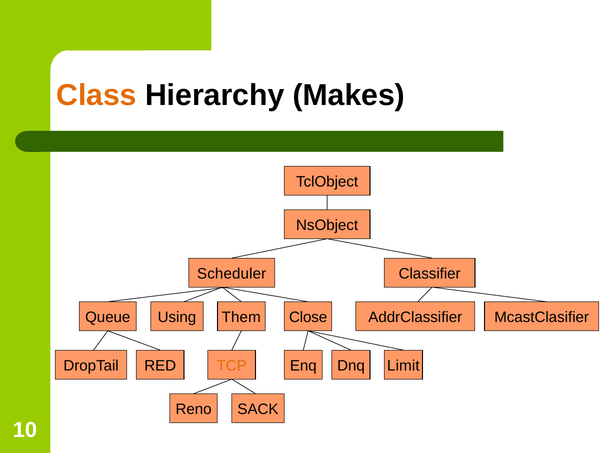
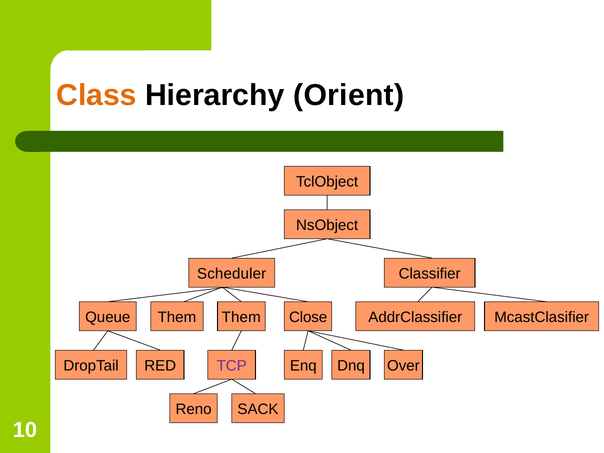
Makes: Makes -> Orient
Using at (177, 317): Using -> Them
TCP colour: orange -> purple
Limit: Limit -> Over
